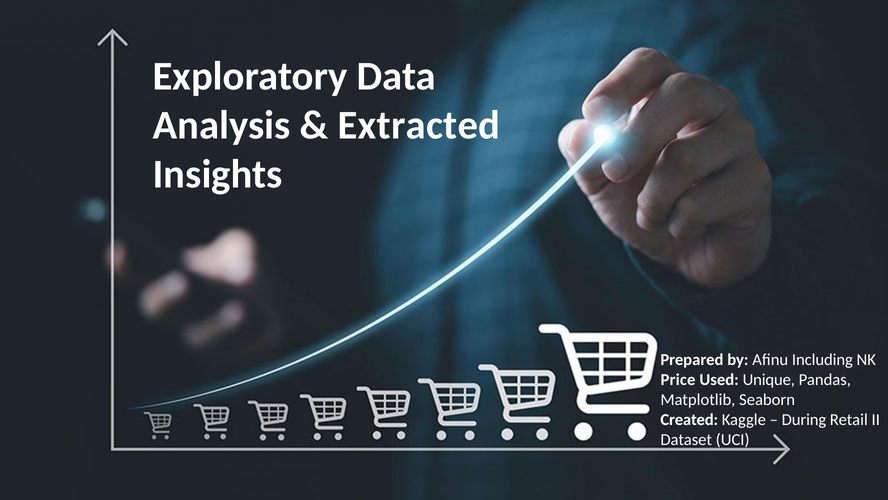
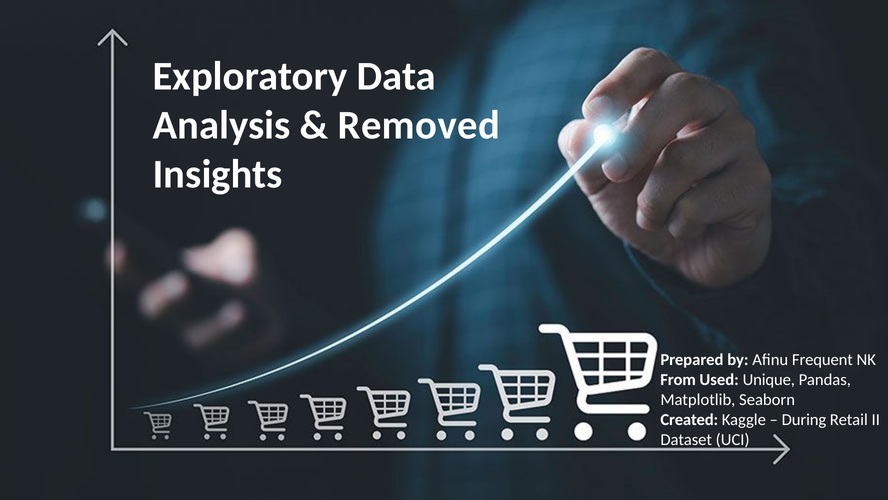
Extracted: Extracted -> Removed
Including: Including -> Frequent
Price: Price -> From
